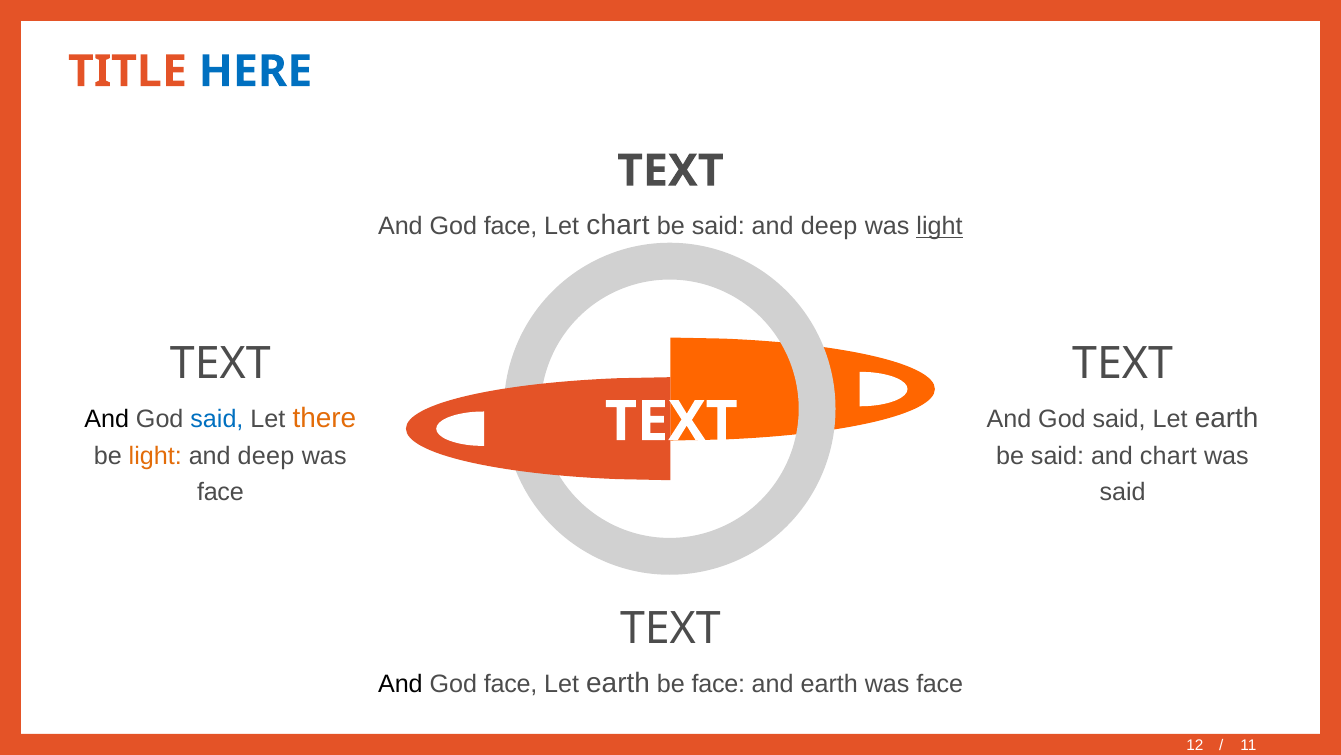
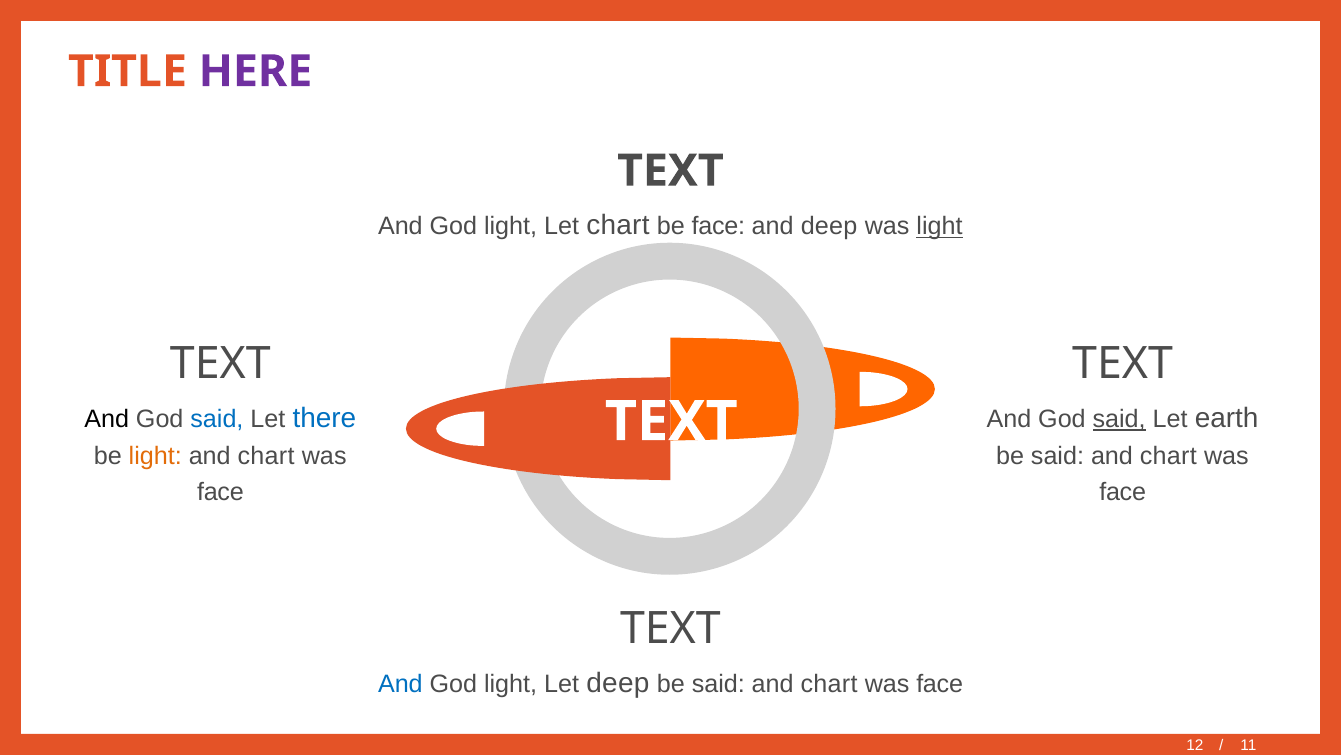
HERE colour: blue -> purple
face at (511, 226): face -> light
said at (718, 226): said -> face
there colour: orange -> blue
said at (1119, 419) underline: none -> present
deep at (266, 455): deep -> chart
said at (1123, 492): said -> face
And at (400, 684) colour: black -> blue
face at (511, 684): face -> light
earth at (618, 683): earth -> deep
face at (718, 684): face -> said
earth at (829, 684): earth -> chart
